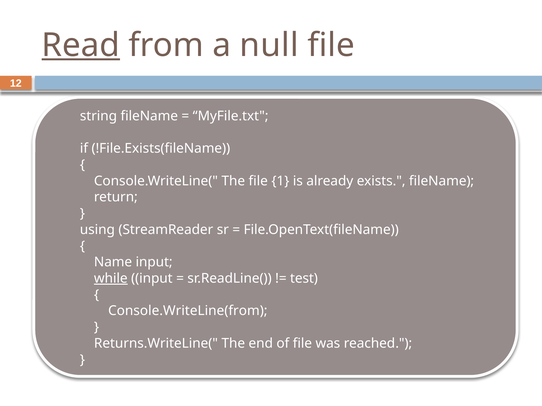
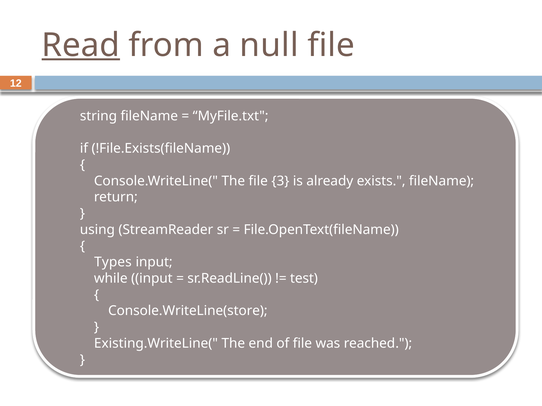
1: 1 -> 3
Name: Name -> Types
while underline: present -> none
Console.WriteLine(from: Console.WriteLine(from -> Console.WriteLine(store
Returns.WriteLine(: Returns.WriteLine( -> Existing.WriteLine(
